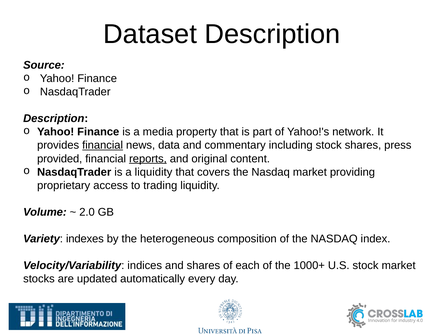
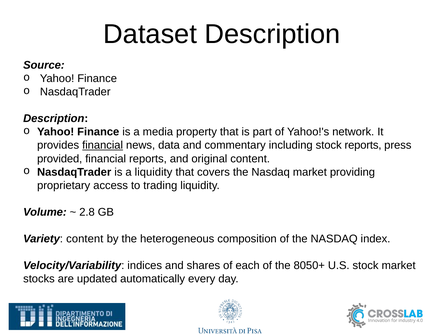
stock shares: shares -> reports
reports at (148, 159) underline: present -> none
2.0: 2.0 -> 2.8
Variety indexes: indexes -> content
1000+: 1000+ -> 8050+
